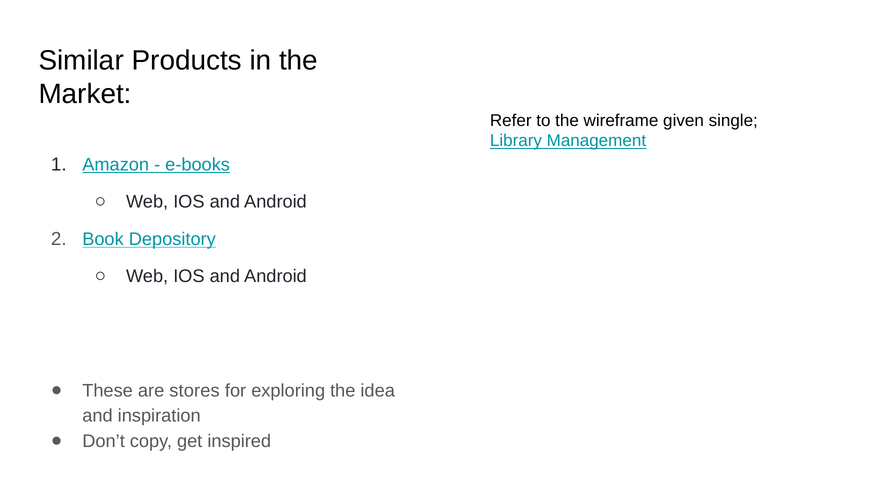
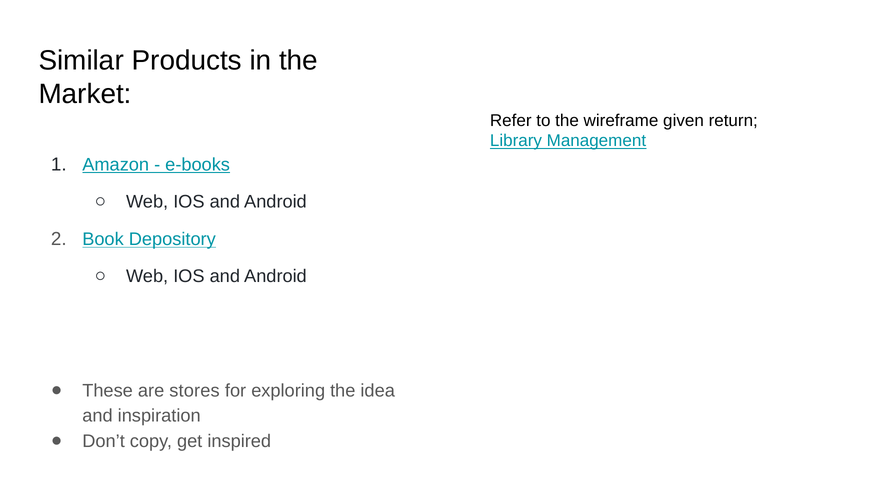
single: single -> return
